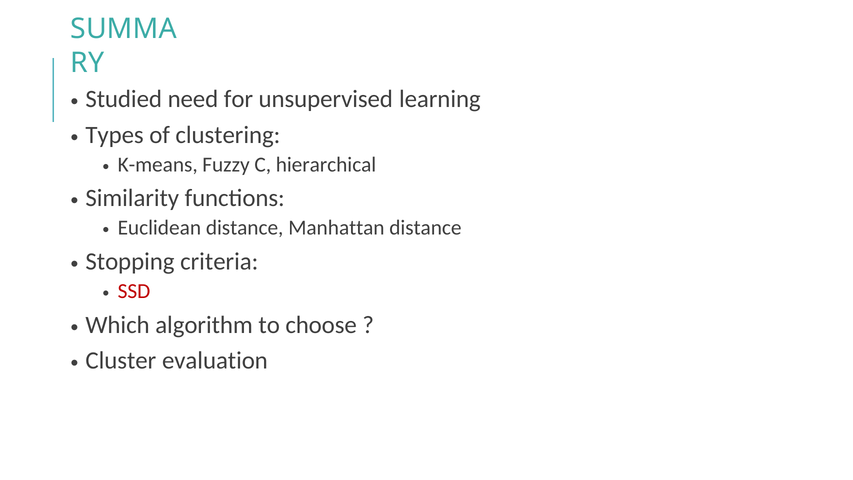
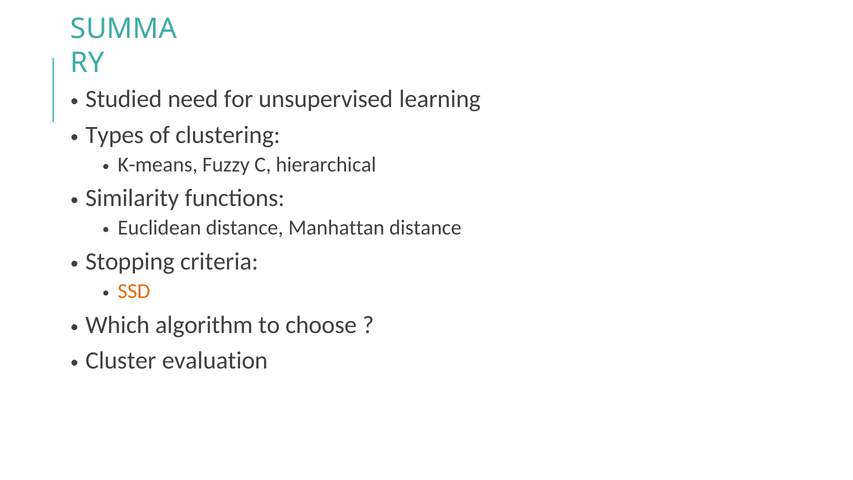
SSD colour: red -> orange
